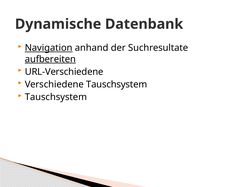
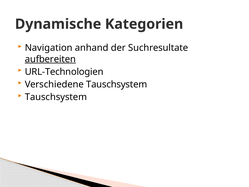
Datenbank: Datenbank -> Kategorien
Navigation underline: present -> none
URL-Verschiedene: URL-Verschiedene -> URL-Technologien
